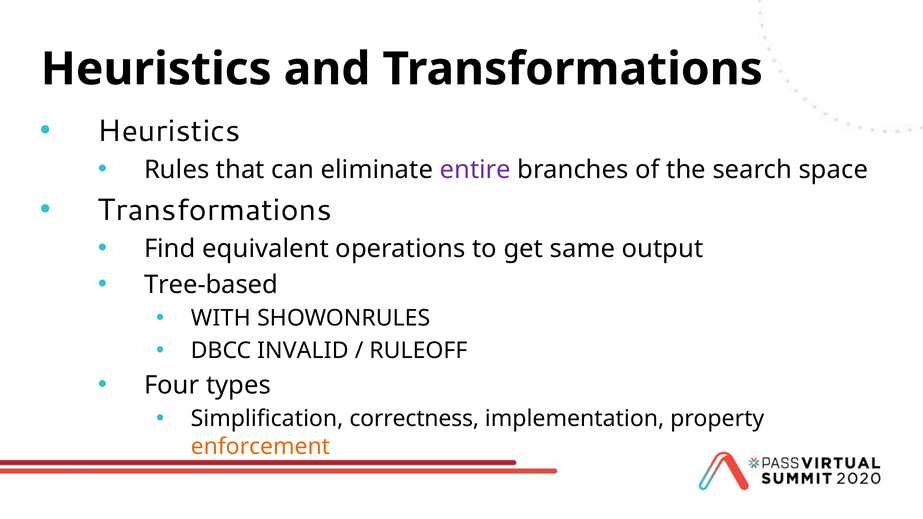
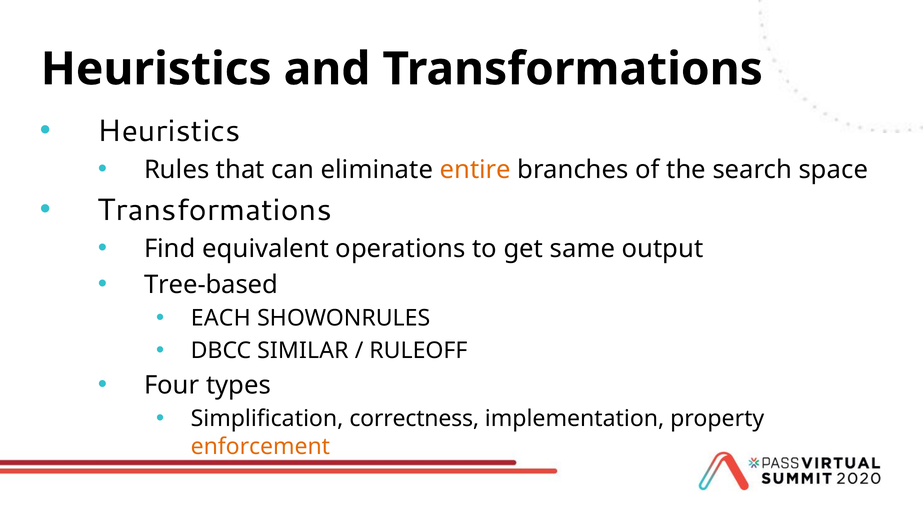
entire colour: purple -> orange
WITH: WITH -> EACH
INVALID: INVALID -> SIMILAR
